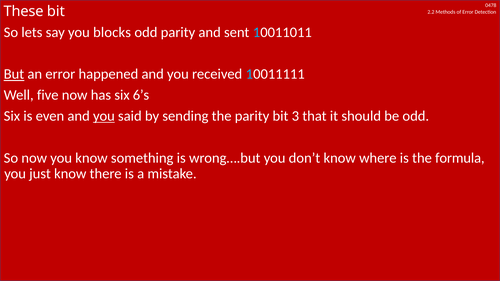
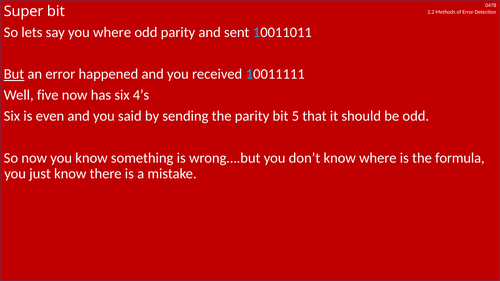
These: These -> Super
you blocks: blocks -> where
6’s: 6’s -> 4’s
you at (104, 116) underline: present -> none
3: 3 -> 5
